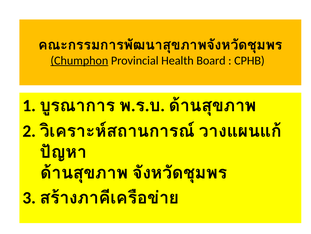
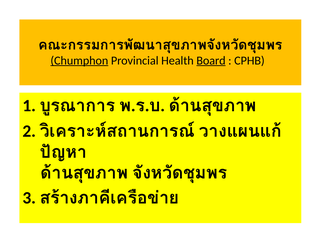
Board underline: none -> present
